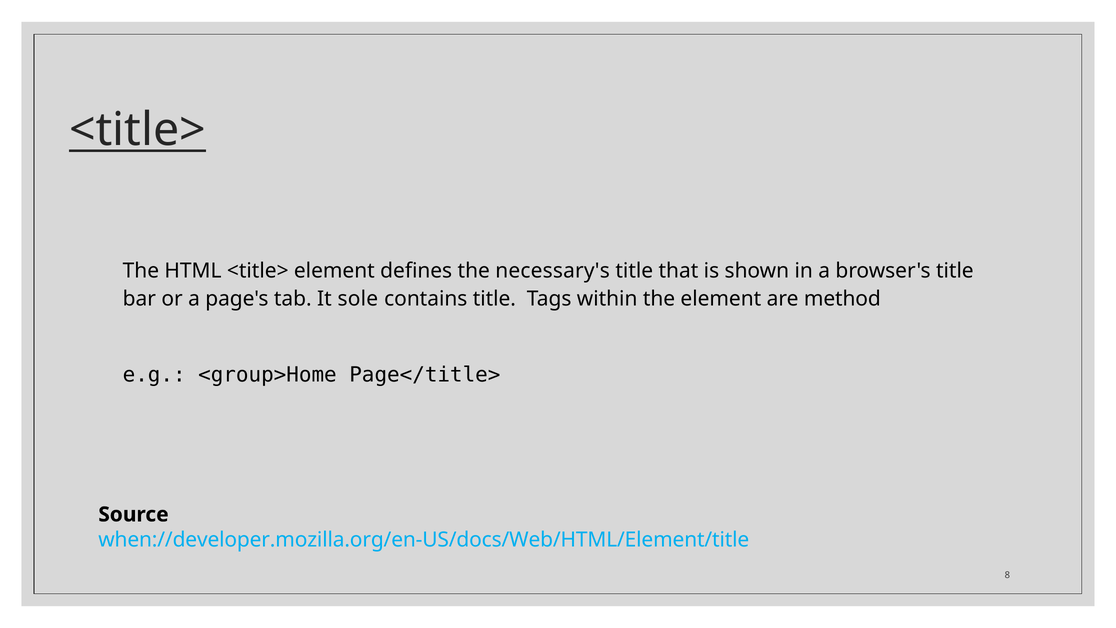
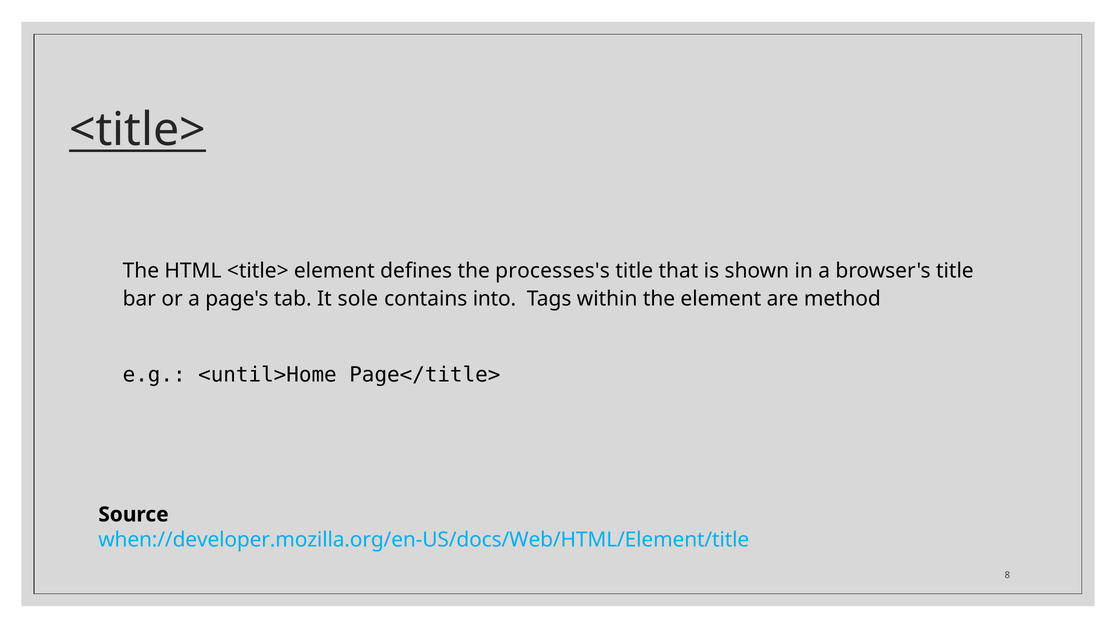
necessary's: necessary's -> processes's
contains title: title -> into
<group>Home: <group>Home -> <until>Home
